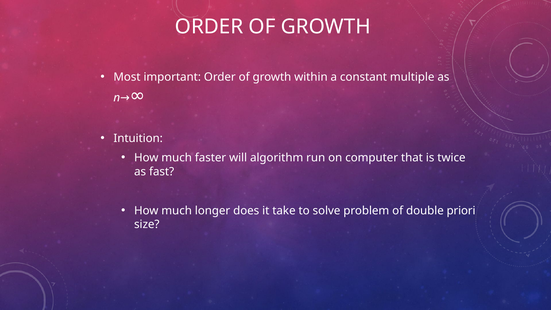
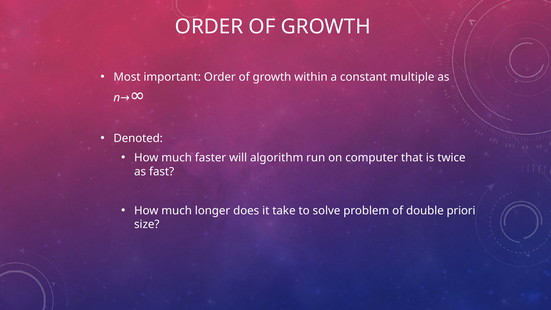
Intuition: Intuition -> Denoted
